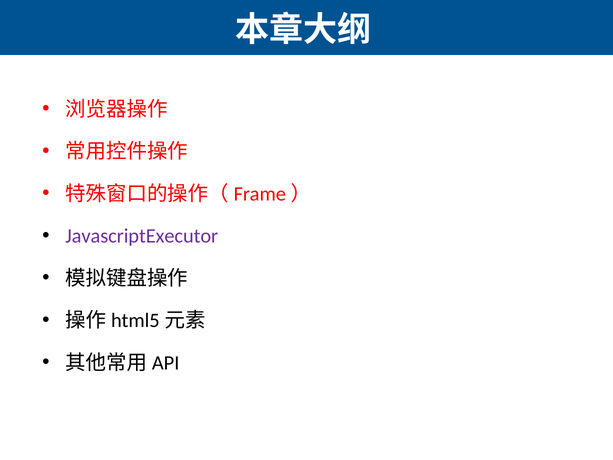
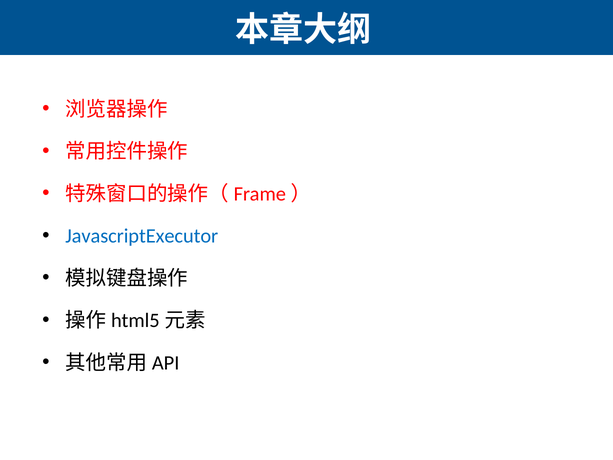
JavascriptExecutor colour: purple -> blue
